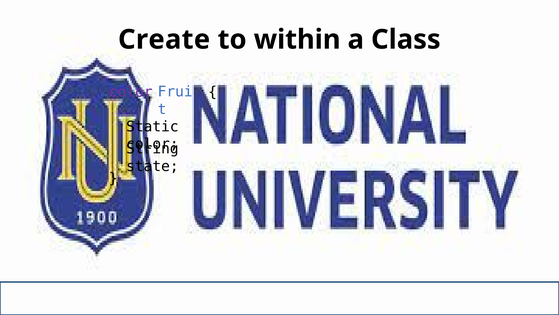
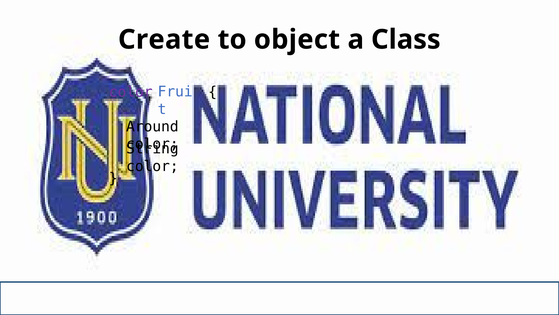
within: within -> object
Static: Static -> Around
state at (152, 166): state -> color
